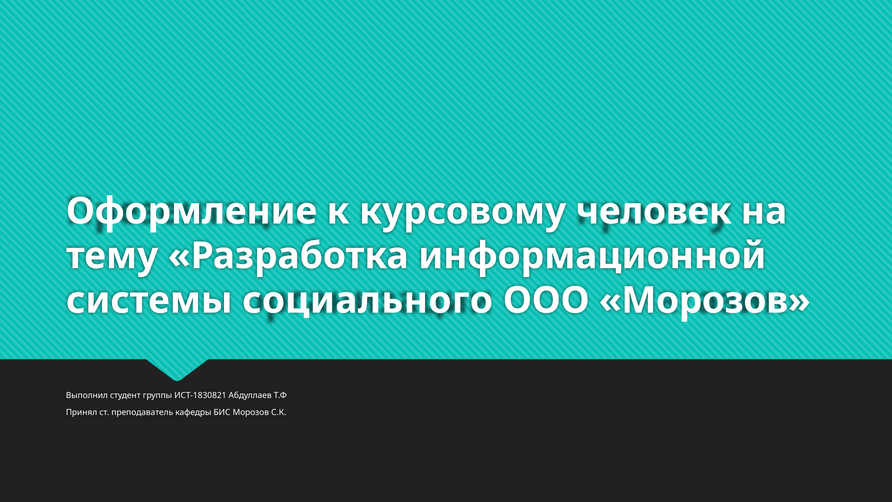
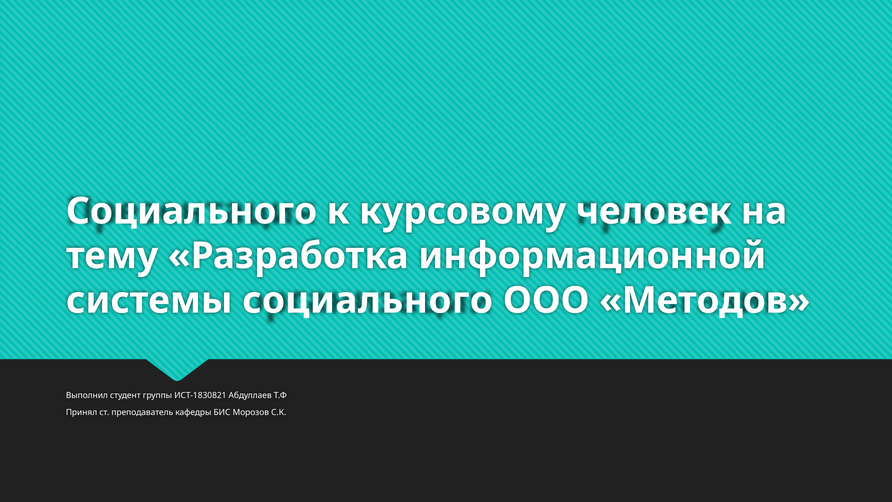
Оформление at (192, 211): Оформление -> Социального
ООО Морозов: Морозов -> Методов
